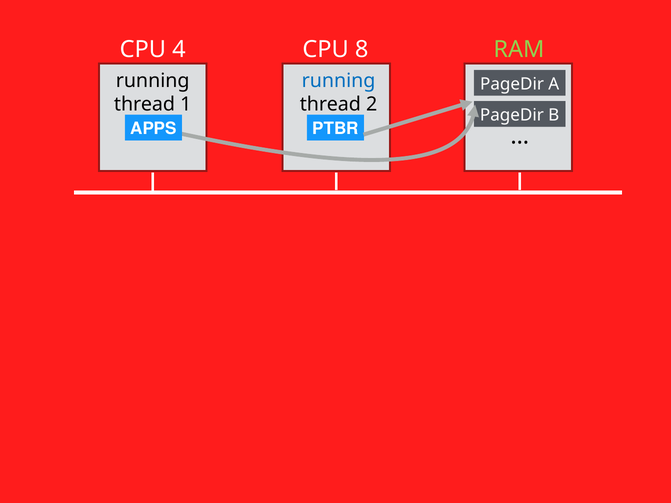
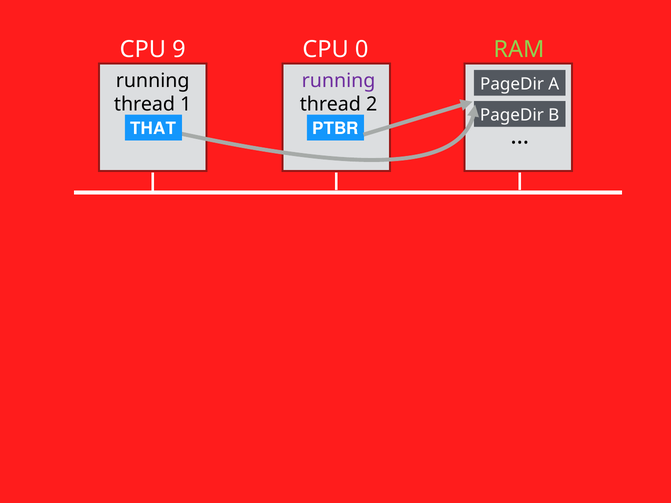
4: 4 -> 9
8: 8 -> 0
running at (339, 81) colour: blue -> purple
APPS: APPS -> THAT
